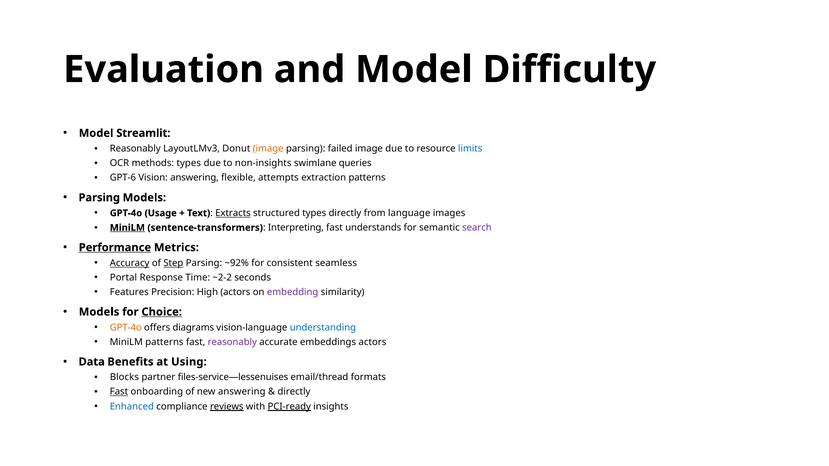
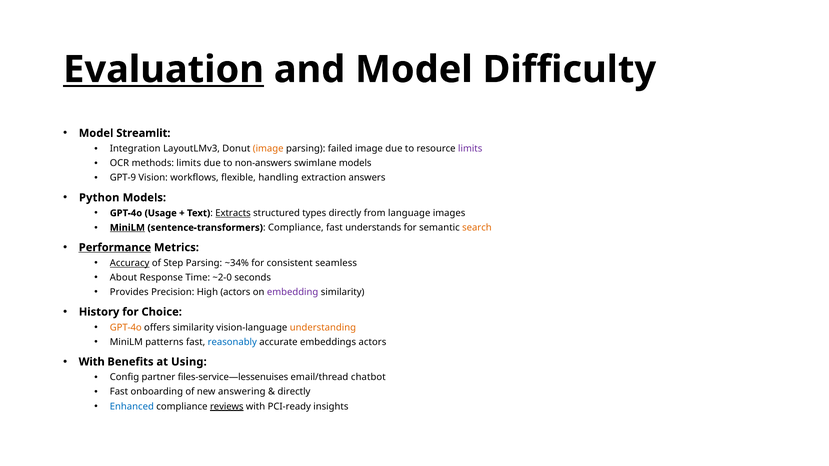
Evaluation underline: none -> present
Reasonably at (135, 149): Reasonably -> Integration
limits at (470, 149) colour: blue -> purple
methods types: types -> limits
non-insights: non-insights -> non-answers
swimlane queries: queries -> models
GPT-6: GPT-6 -> GPT-9
Vision answering: answering -> workflows
attempts: attempts -> handling
extraction patterns: patterns -> answers
Parsing at (99, 198): Parsing -> Python
sentence-transformers Interpreting: Interpreting -> Compliance
search colour: purple -> orange
Step underline: present -> none
~92%: ~92% -> ~34%
Portal: Portal -> About
~2-2: ~2-2 -> ~2-0
Features: Features -> Provides
Models at (99, 312): Models -> History
Choice underline: present -> none
offers diagrams: diagrams -> similarity
understanding colour: blue -> orange
reasonably at (232, 342) colour: purple -> blue
Data at (92, 362): Data -> With
Blocks: Blocks -> Config
formats: formats -> chatbot
Fast at (119, 392) underline: present -> none
PCI-ready underline: present -> none
